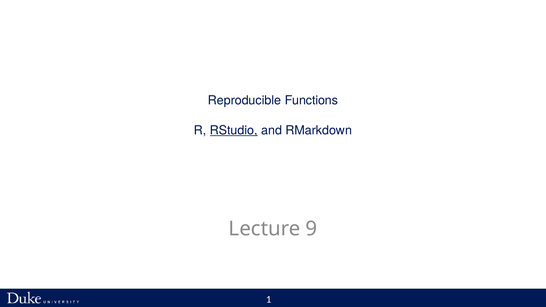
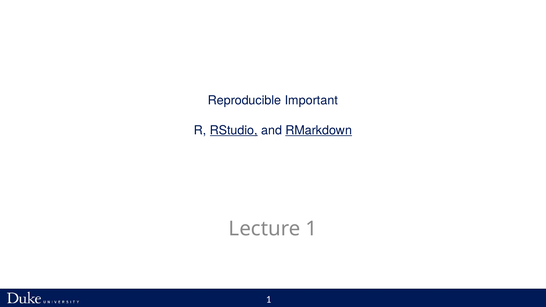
Functions: Functions -> Important
RMarkdown underline: none -> present
Lecture 9: 9 -> 1
